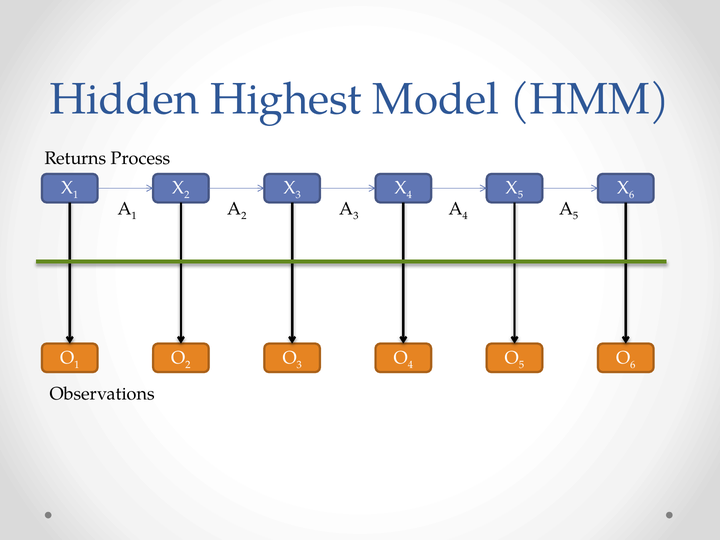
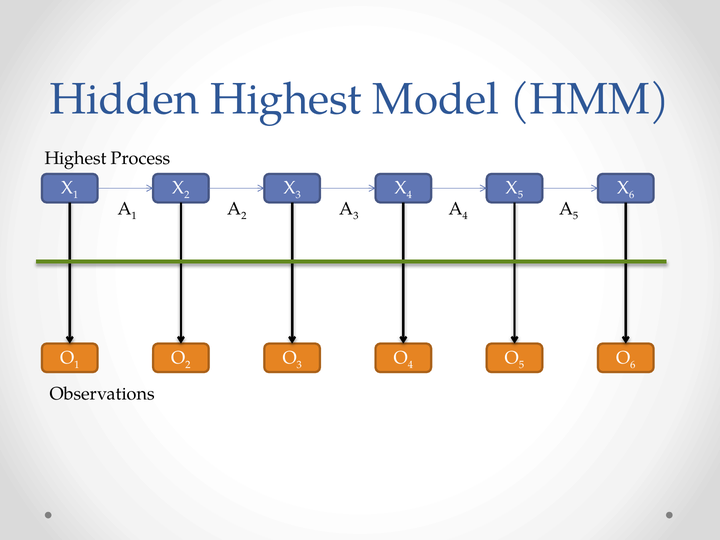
Returns at (75, 158): Returns -> Highest
